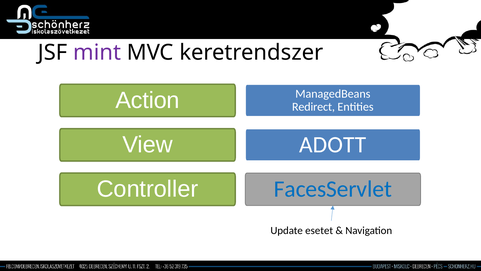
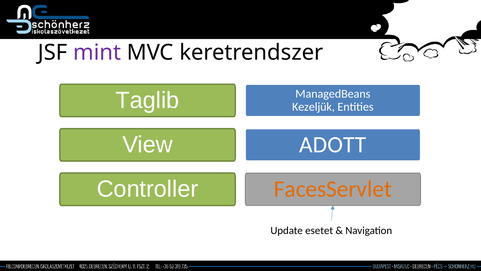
Action: Action -> Taglib
Redirect: Redirect -> Kezeljük
FacesServlet colour: blue -> orange
